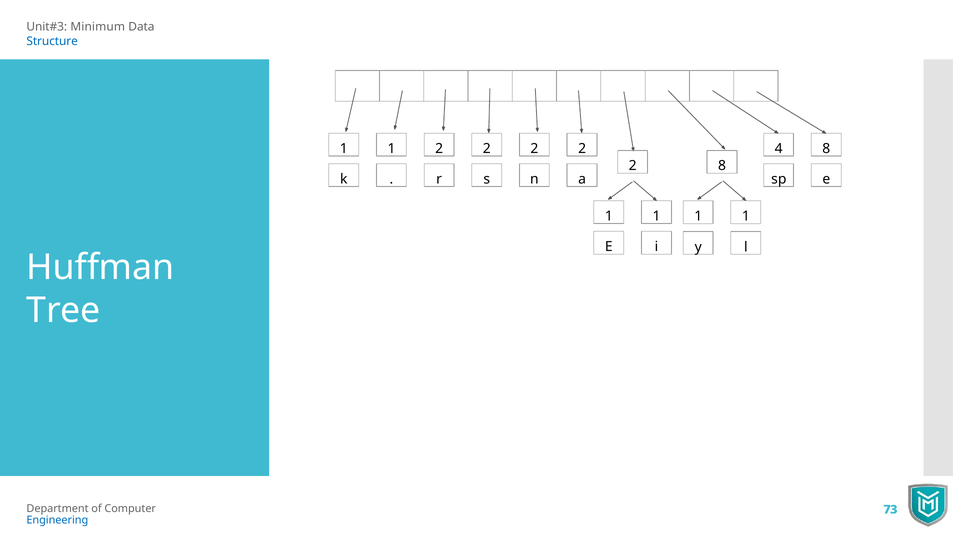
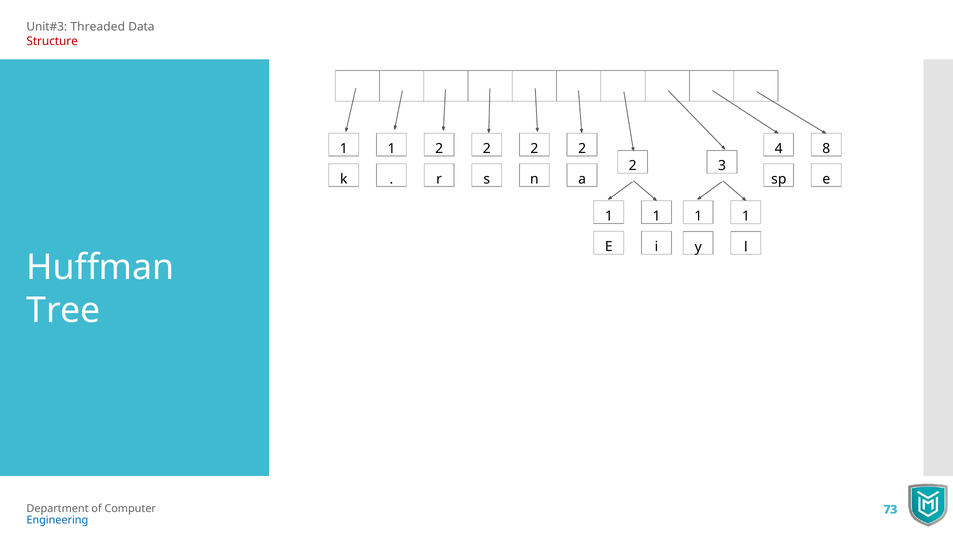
Minimum: Minimum -> Threaded
Structure colour: blue -> red
2 8: 8 -> 3
